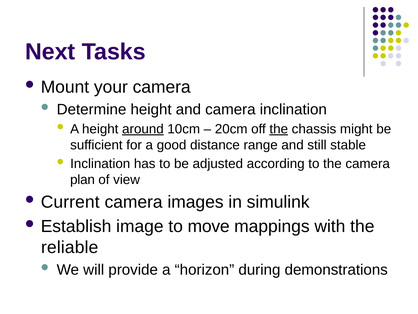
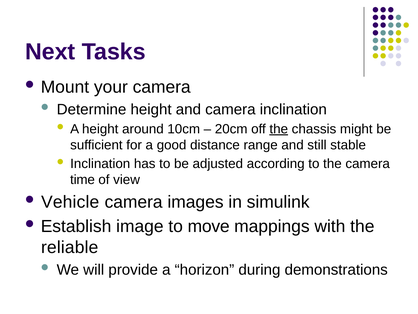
around underline: present -> none
plan: plan -> time
Current: Current -> Vehicle
